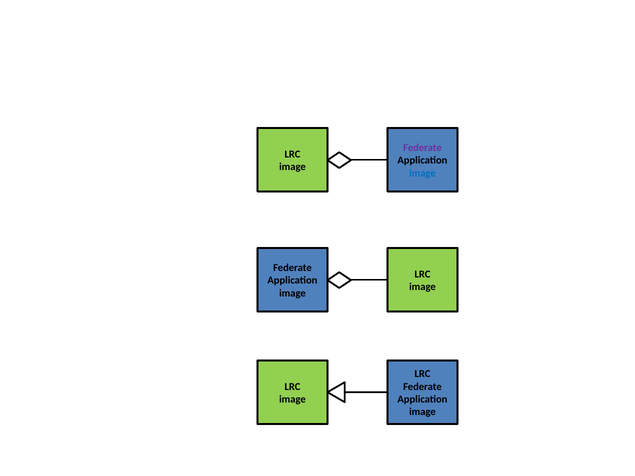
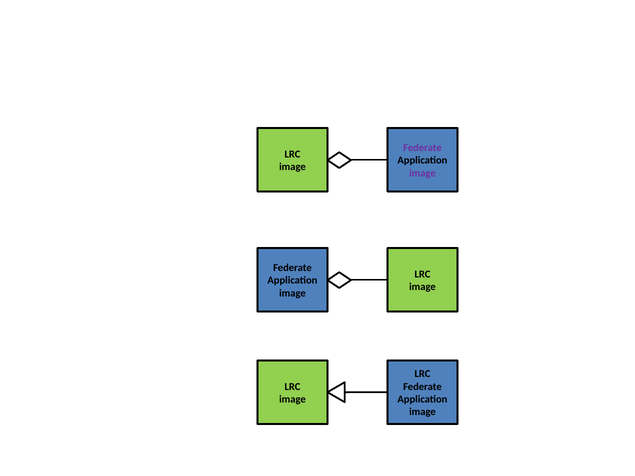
image at (422, 173) colour: blue -> purple
